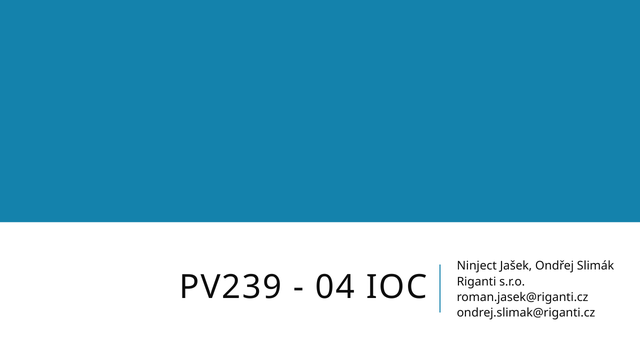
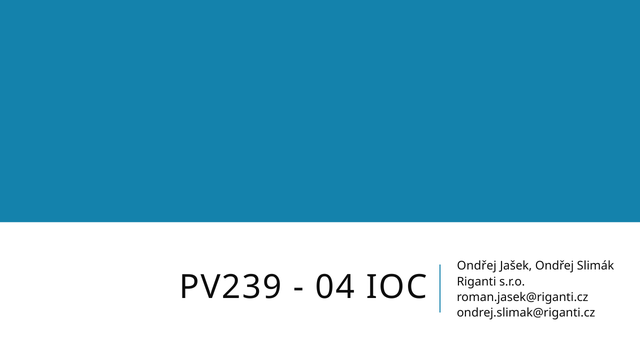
Ninject at (477, 266): Ninject -> Ondřej
